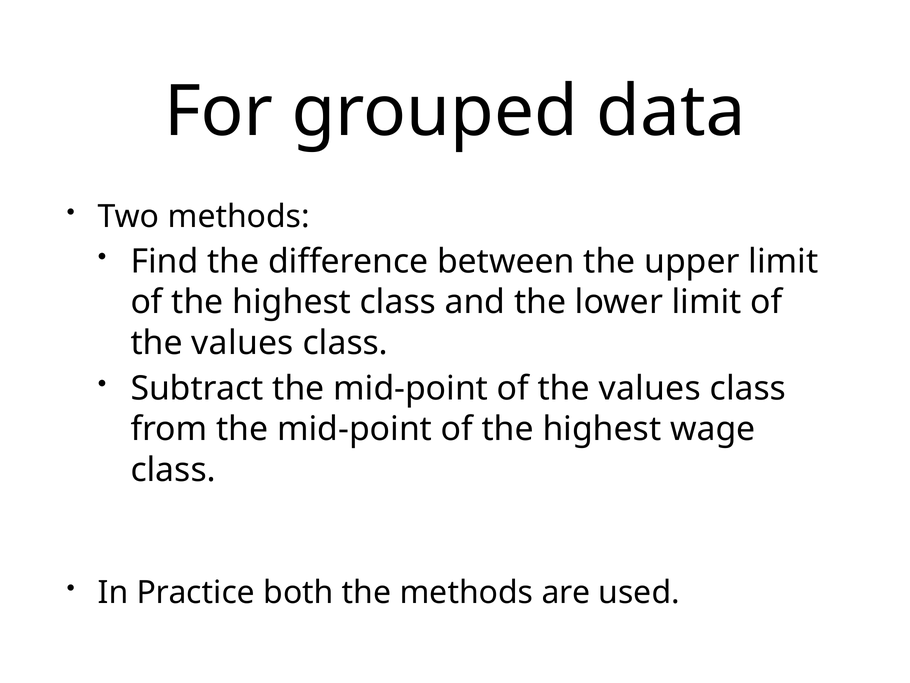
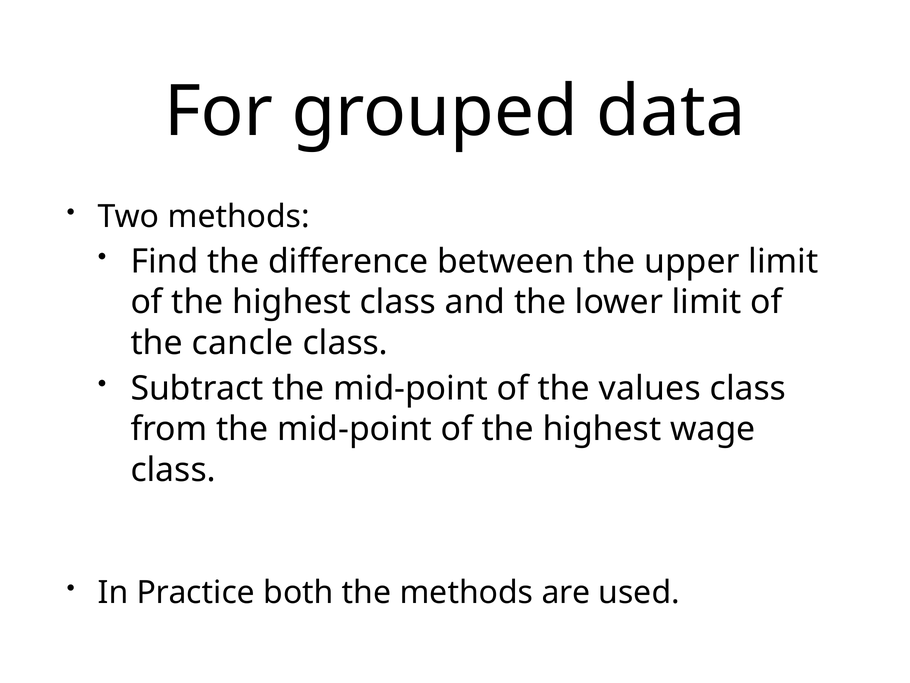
values at (243, 343): values -> cancle
